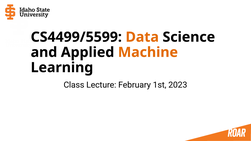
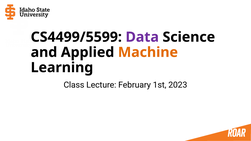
Data colour: orange -> purple
